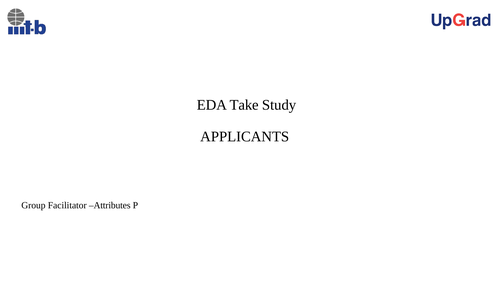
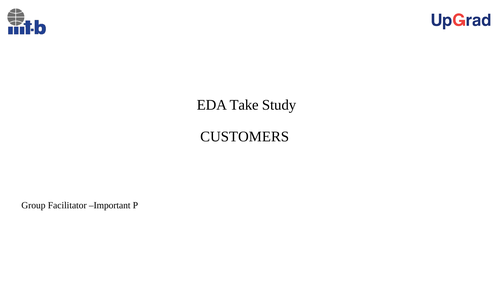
APPLICANTS: APPLICANTS -> CUSTOMERS
Attributes: Attributes -> Important
